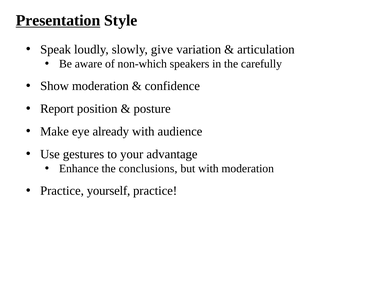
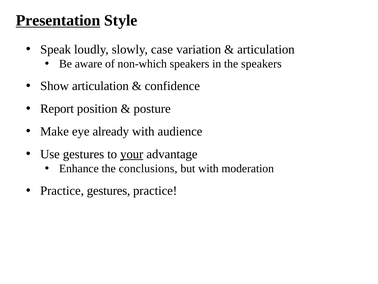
give: give -> case
the carefully: carefully -> speakers
Show moderation: moderation -> articulation
your underline: none -> present
Practice yourself: yourself -> gestures
